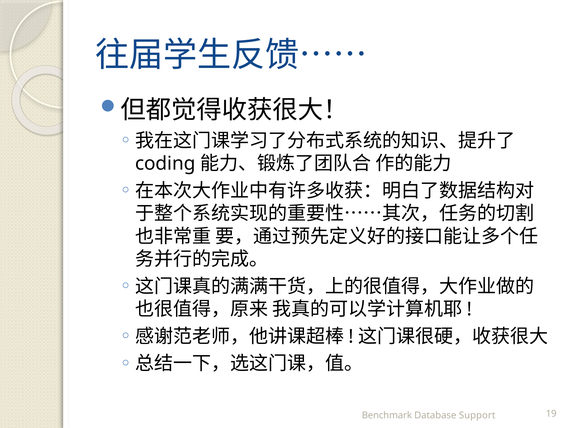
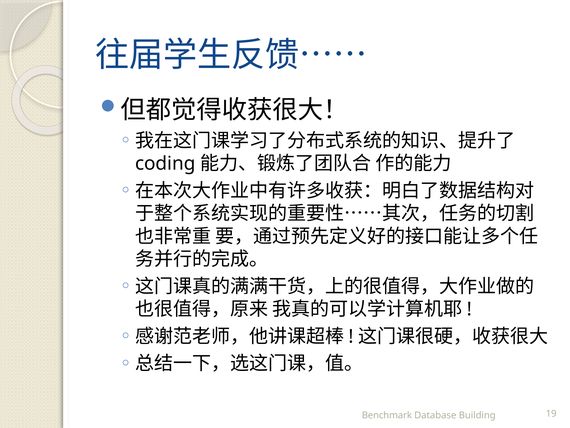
Support: Support -> Building
